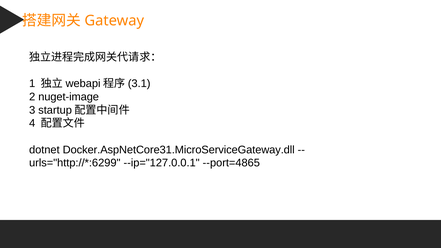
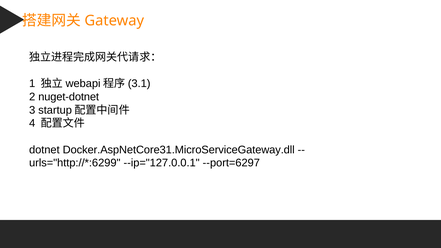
nuget-image: nuget-image -> nuget-dotnet
--port=4865: --port=4865 -> --port=6297
